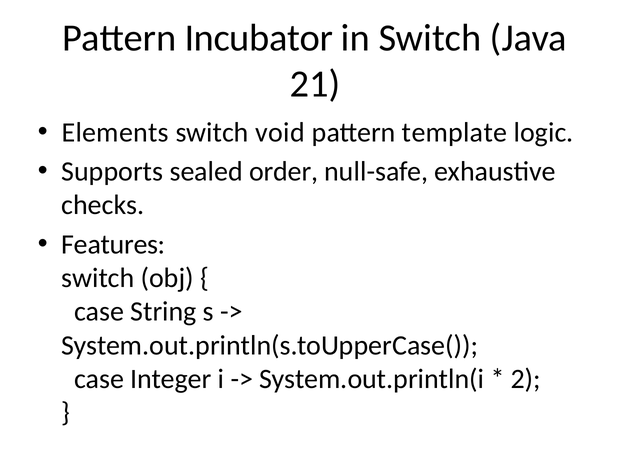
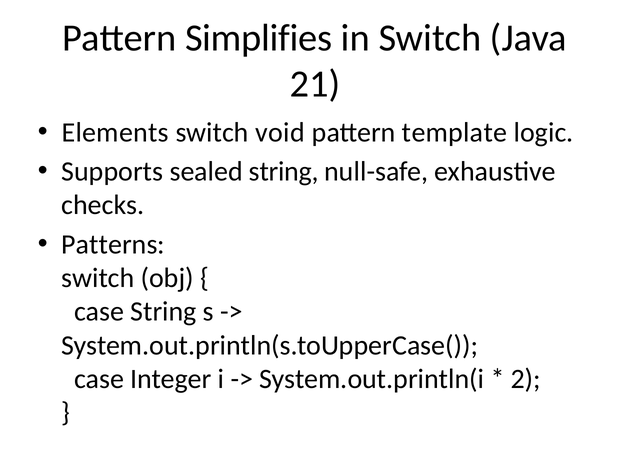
Incubator: Incubator -> Simplifies
sealed order: order -> string
Features: Features -> Patterns
